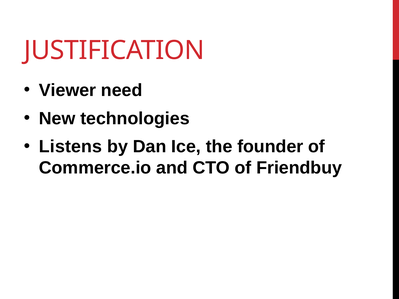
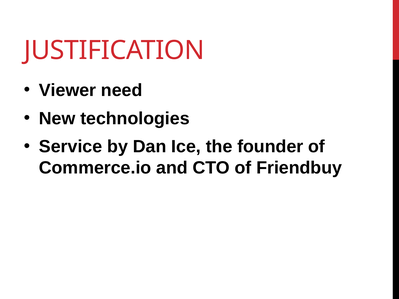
Listens: Listens -> Service
